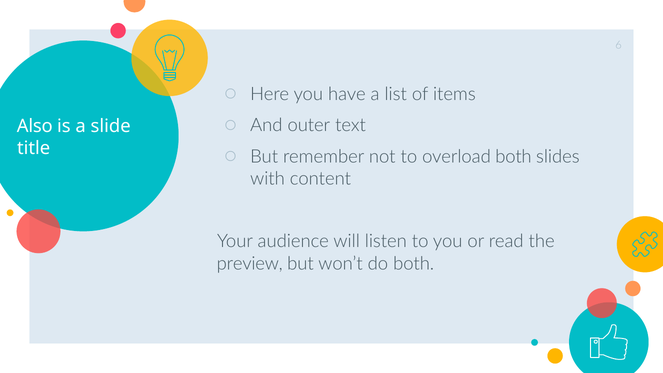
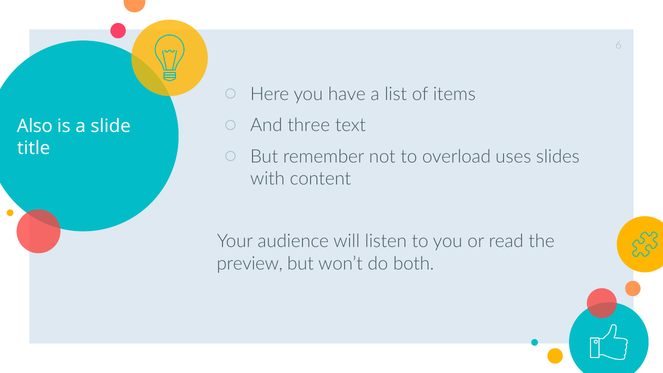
outer: outer -> three
overload both: both -> uses
